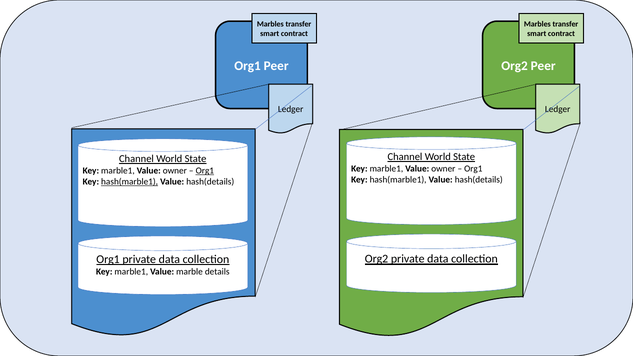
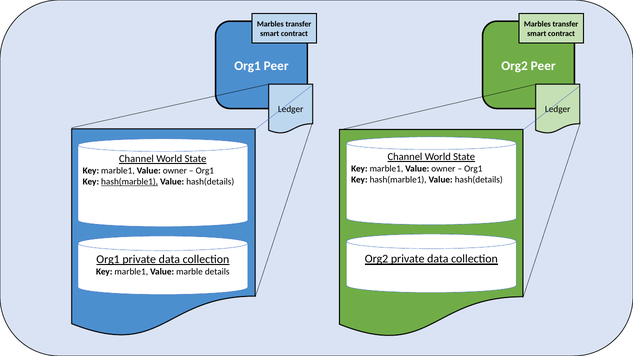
Org1 at (205, 171) underline: present -> none
